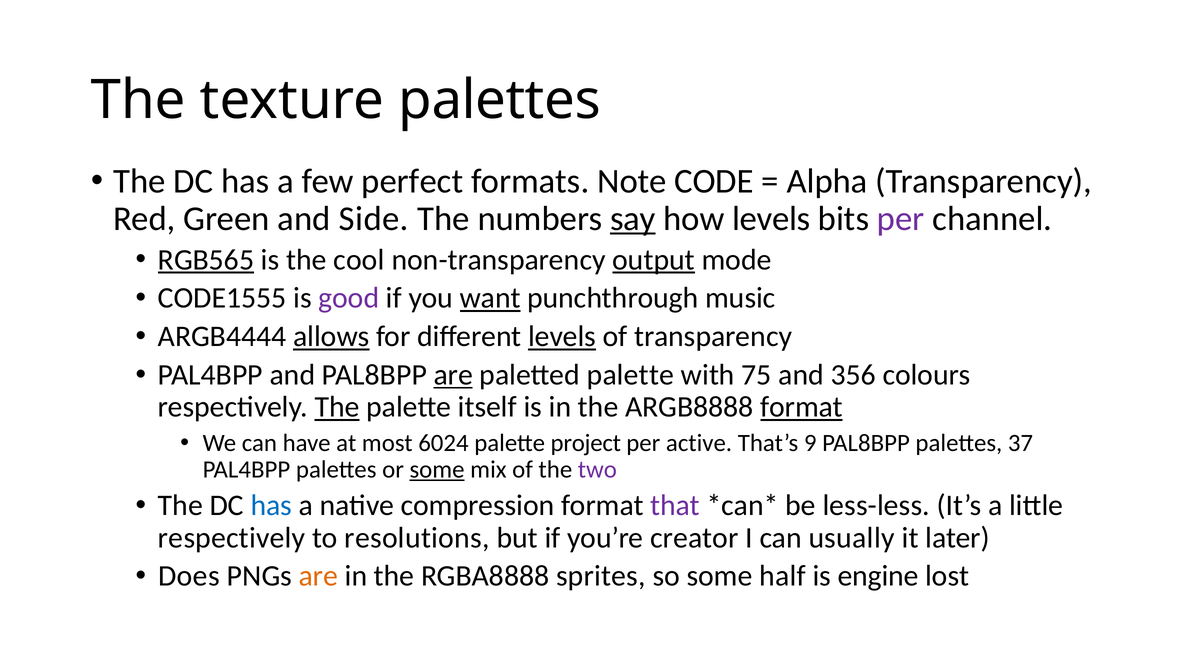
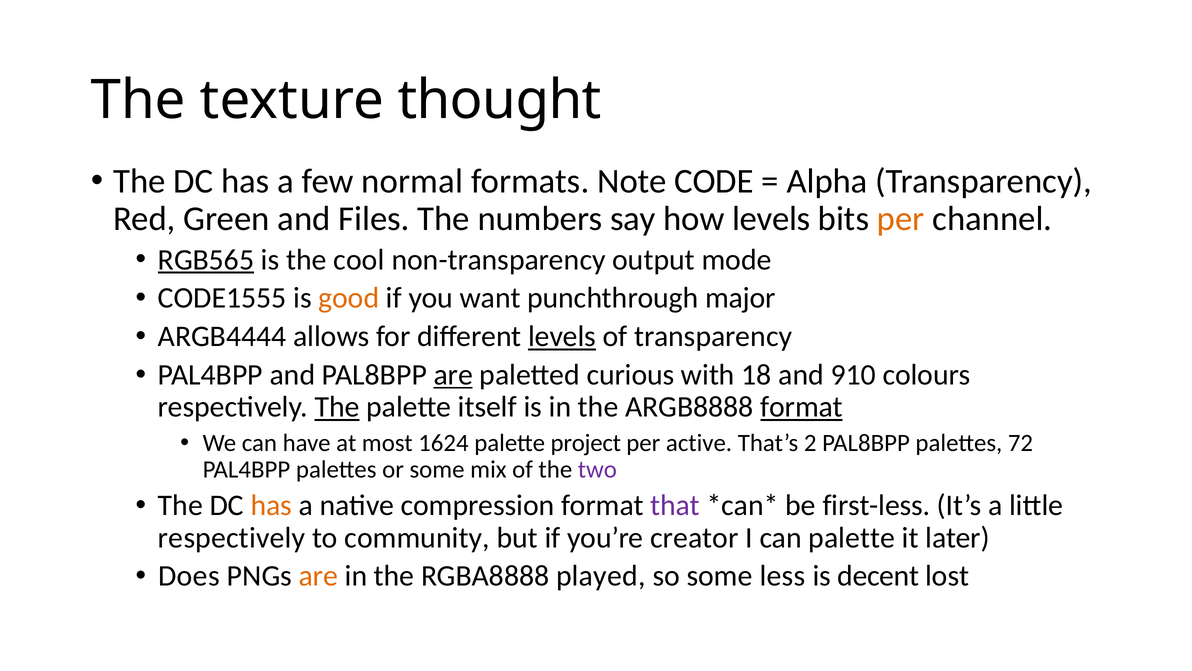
texture palettes: palettes -> thought
perfect: perfect -> normal
Side: Side -> Files
say underline: present -> none
per at (901, 218) colour: purple -> orange
output underline: present -> none
good colour: purple -> orange
want underline: present -> none
music: music -> major
allows underline: present -> none
paletted palette: palette -> curious
75: 75 -> 18
356: 356 -> 910
6024: 6024 -> 1624
9: 9 -> 2
37: 37 -> 72
some at (437, 469) underline: present -> none
has at (271, 505) colour: blue -> orange
less-less: less-less -> first-less
resolutions: resolutions -> community
can usually: usually -> palette
sprites: sprites -> played
half: half -> less
engine: engine -> decent
